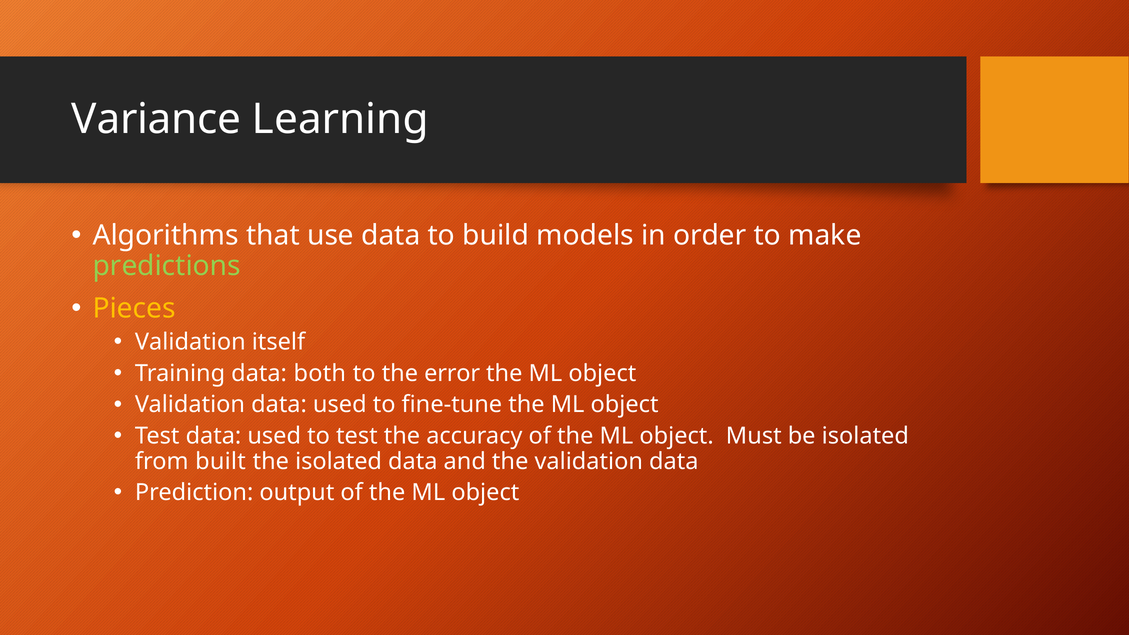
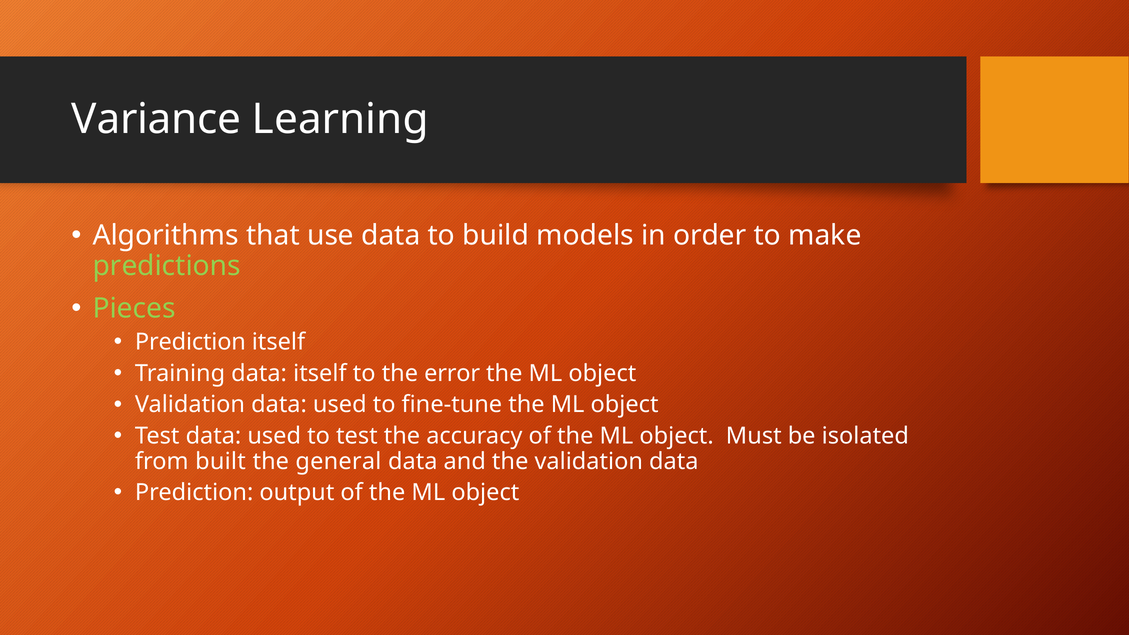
Pieces colour: yellow -> light green
Validation at (190, 342): Validation -> Prediction
data both: both -> itself
the isolated: isolated -> general
